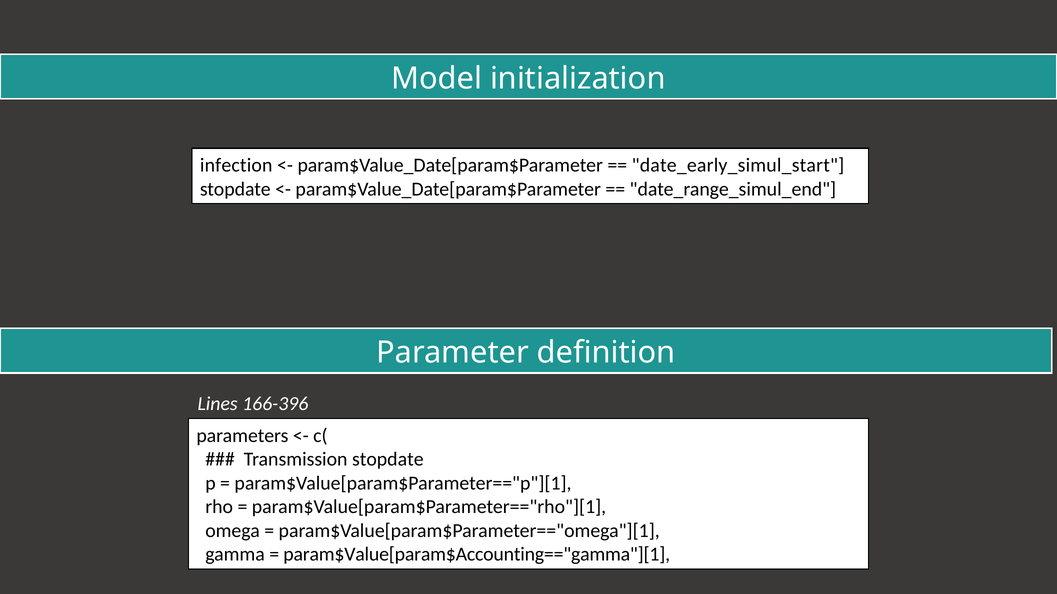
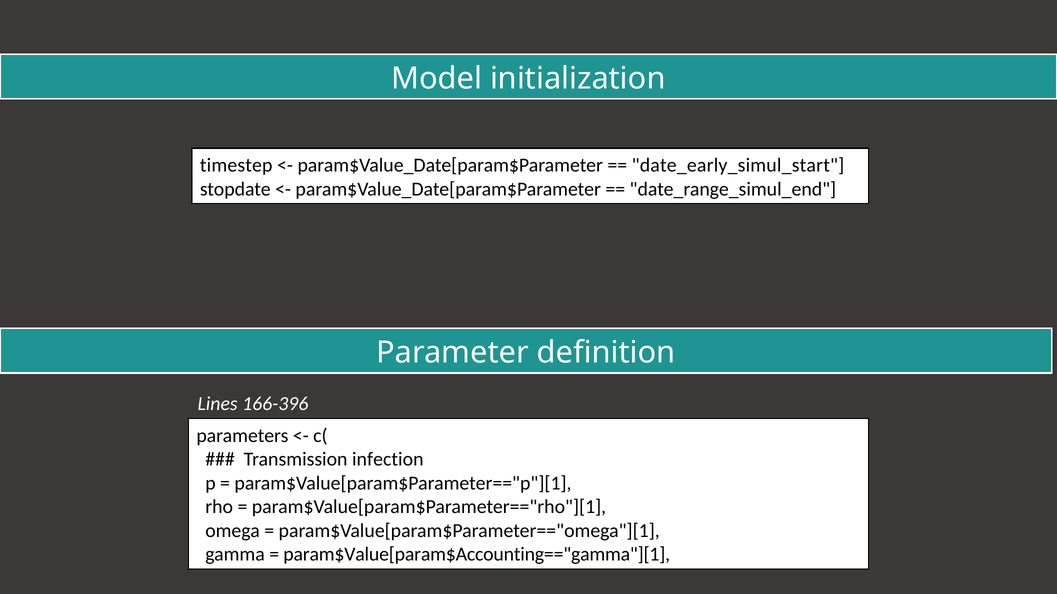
infection: infection -> timestep
Transmission stopdate: stopdate -> infection
